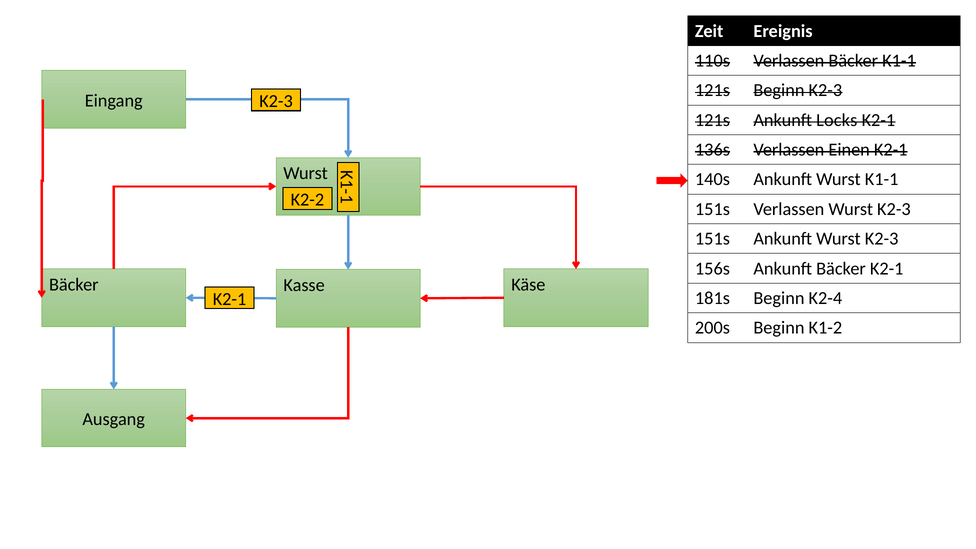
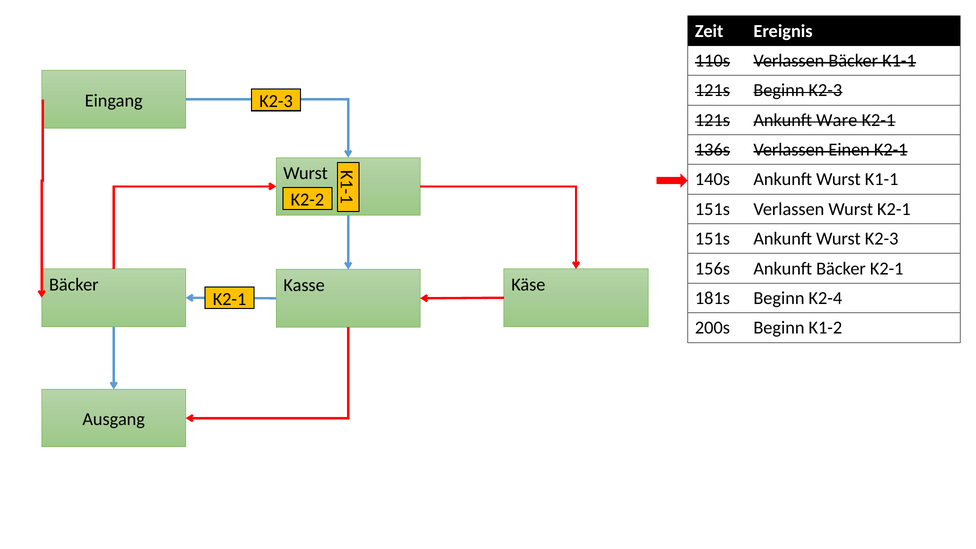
Locks: Locks -> Ware
Verlassen Wurst K2-3: K2-3 -> K2-1
